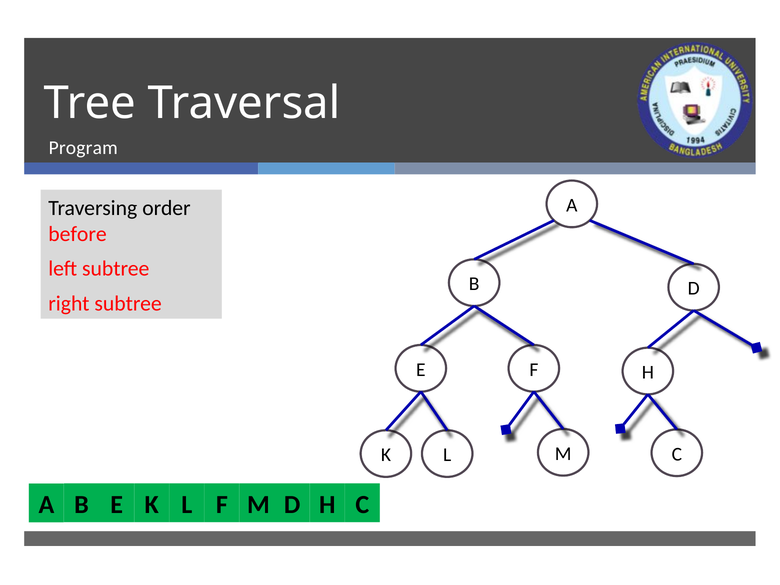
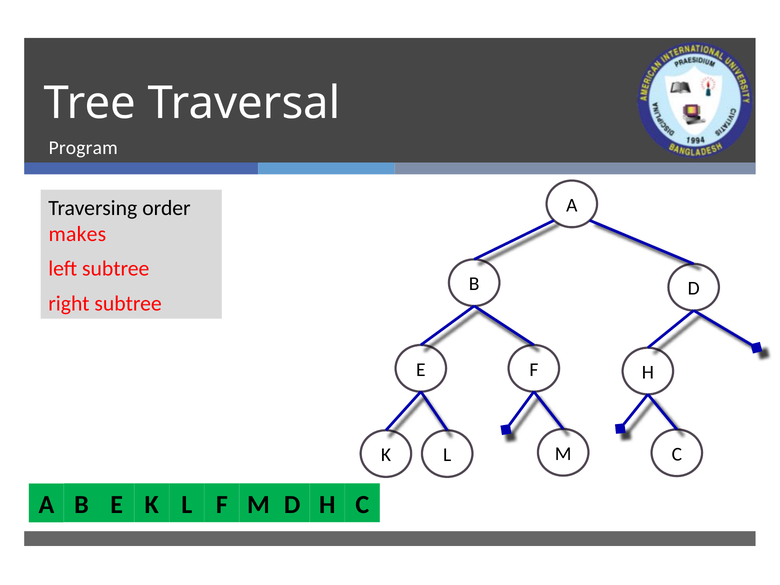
before: before -> makes
